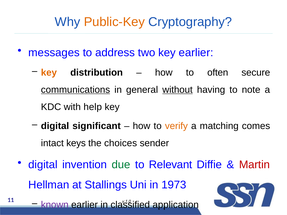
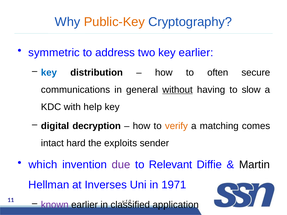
messages: messages -> symmetric
key at (49, 73) colour: orange -> blue
communications underline: present -> none
note: note -> slow
significant: significant -> decryption
keys: keys -> hard
choices: choices -> exploits
digital at (43, 165): digital -> which
due colour: green -> purple
Martin colour: red -> black
Stallings: Stallings -> Inverses
1973: 1973 -> 1971
